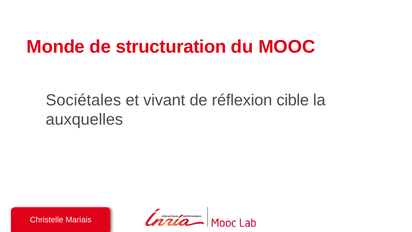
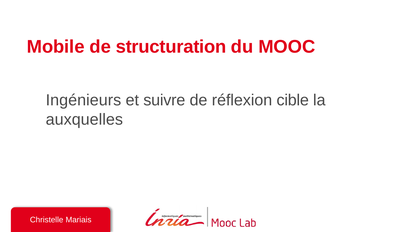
Monde: Monde -> Mobile
Sociétales: Sociétales -> Ingénieurs
vivant: vivant -> suivre
